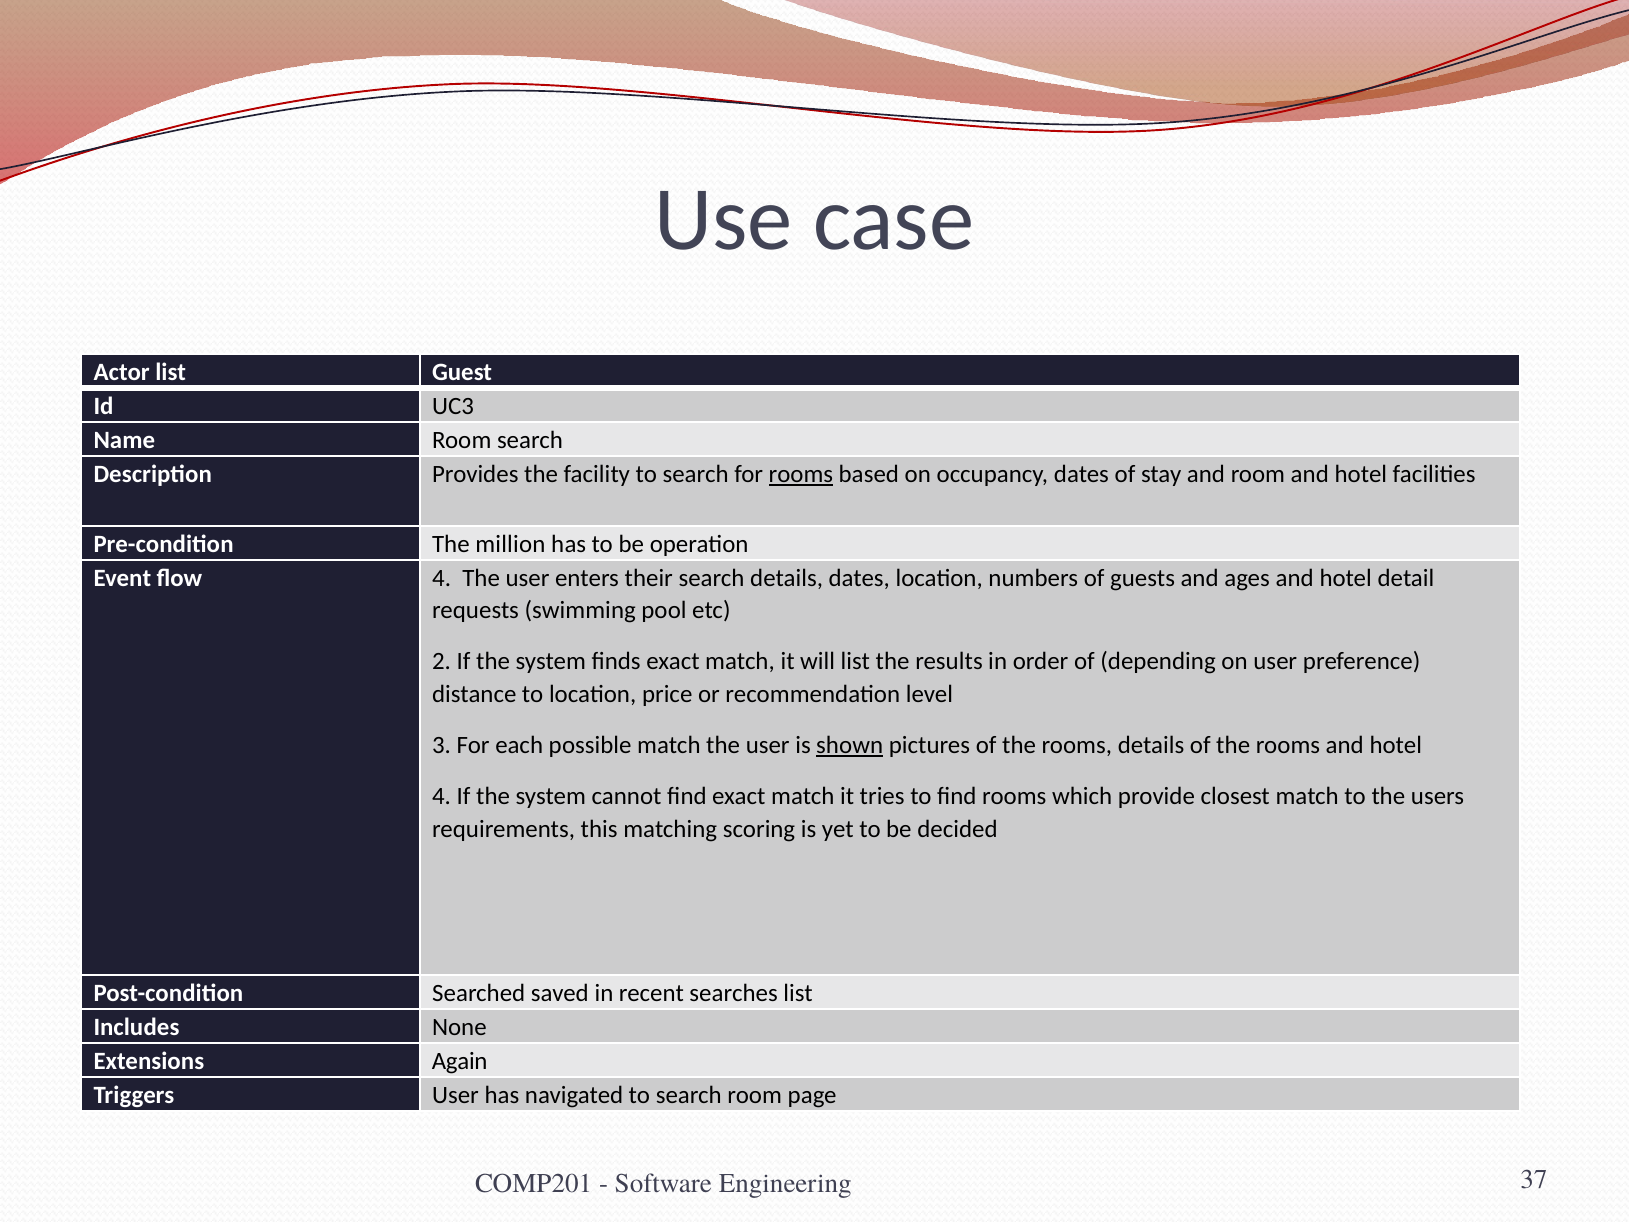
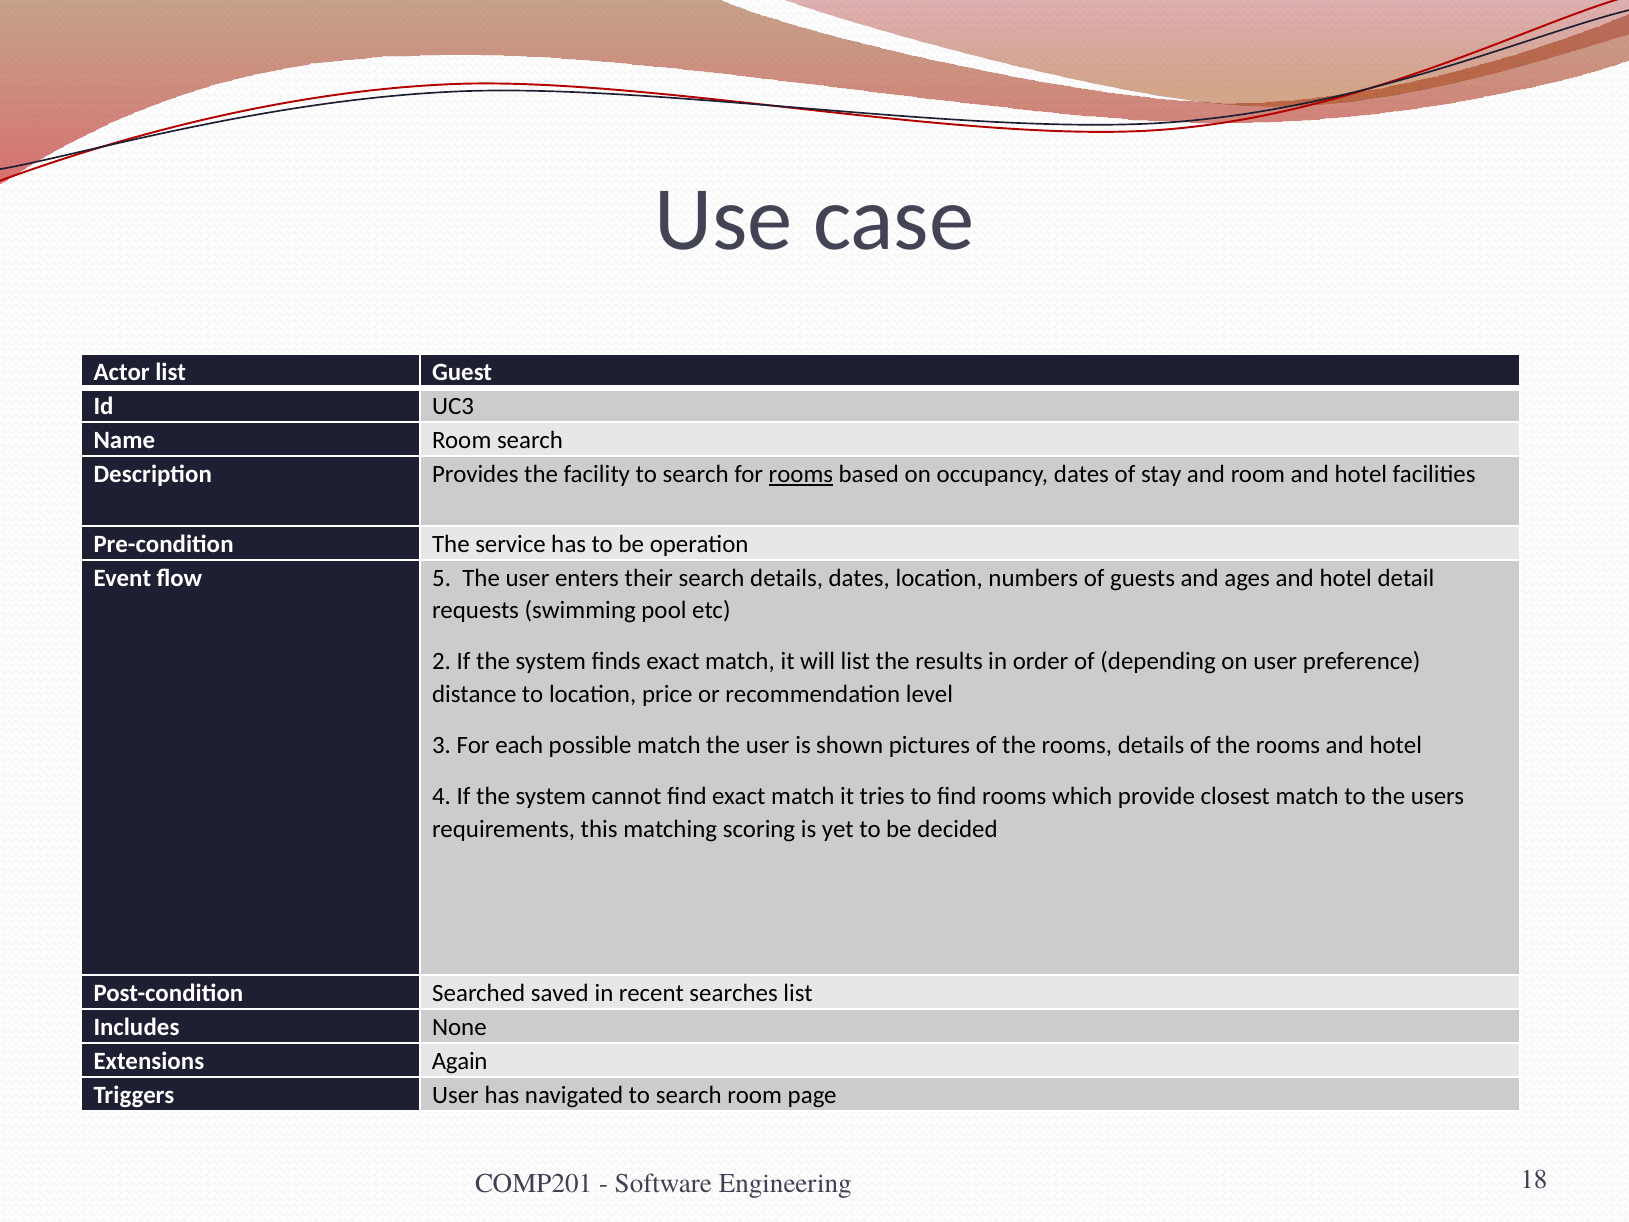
million: million -> service
flow 4: 4 -> 5
shown underline: present -> none
37: 37 -> 18
